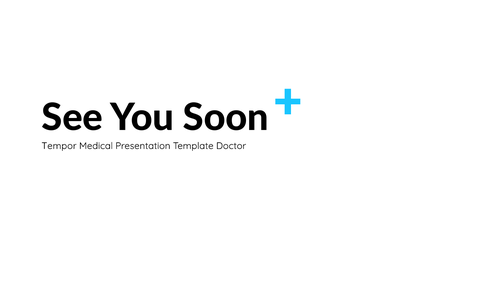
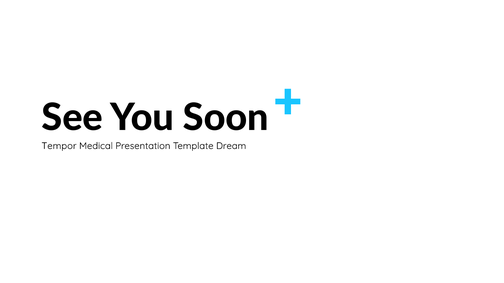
Doctor: Doctor -> Dream
